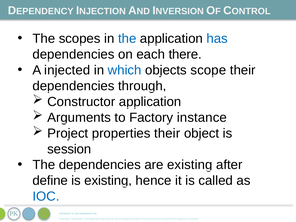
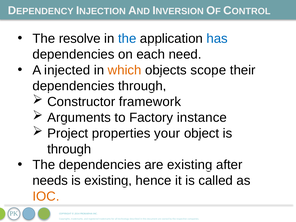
scopes: scopes -> resolve
there: there -> need
which colour: blue -> orange
Constructor application: application -> framework
properties their: their -> your
session at (69, 149): session -> through
define: define -> needs
IOC colour: blue -> orange
